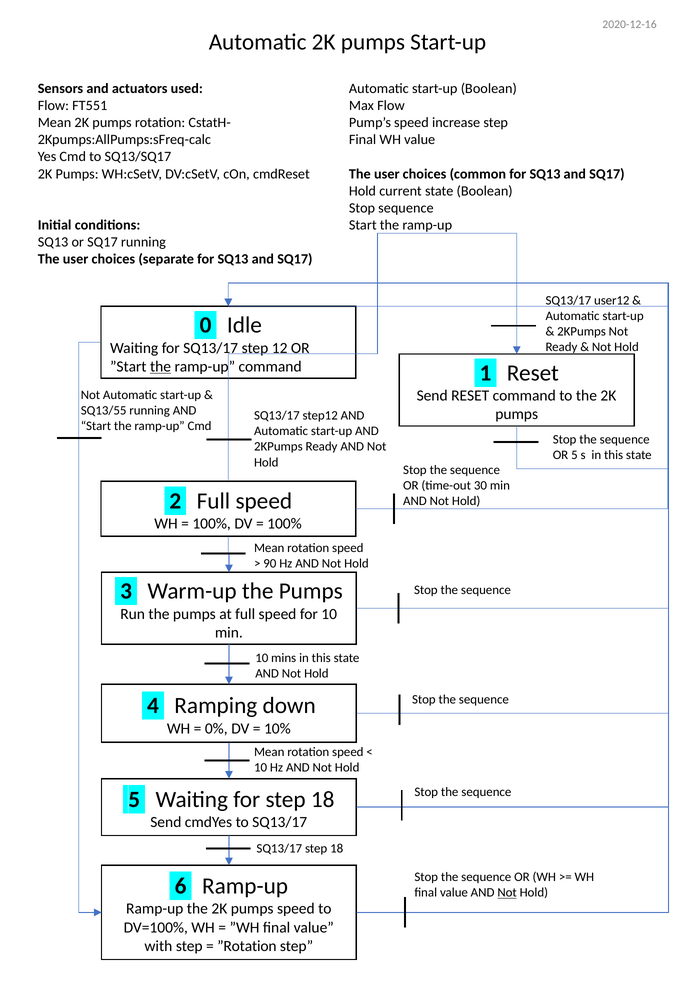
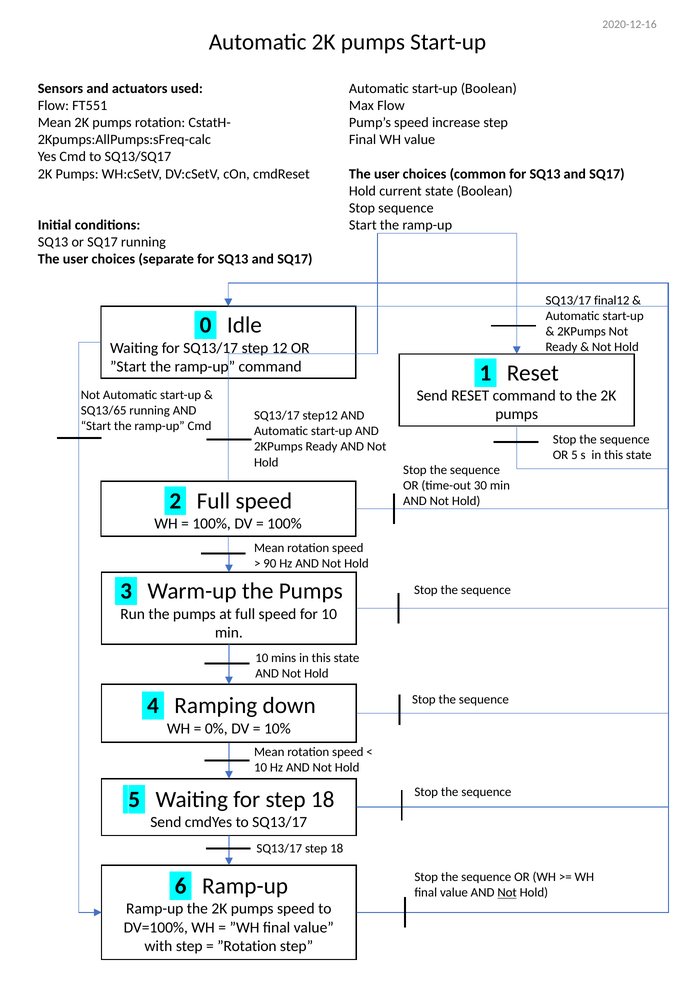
user12: user12 -> final12
the at (161, 367) underline: present -> none
SQ13/55: SQ13/55 -> SQ13/65
